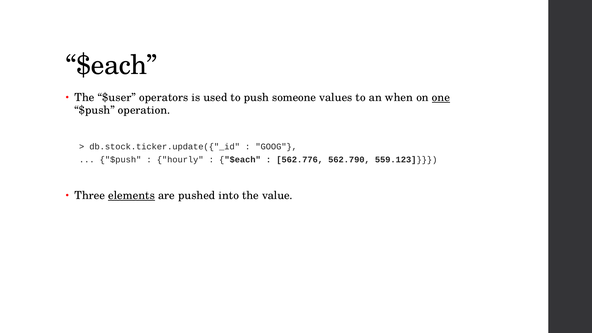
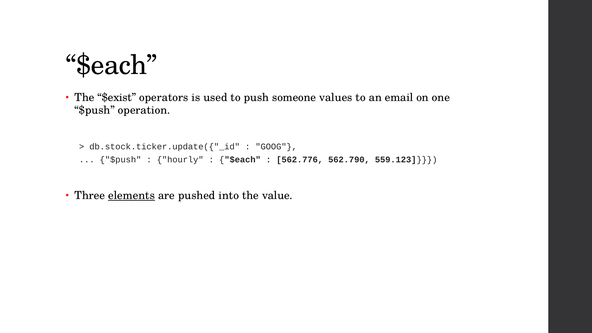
$user: $user -> $exist
when: when -> email
one underline: present -> none
